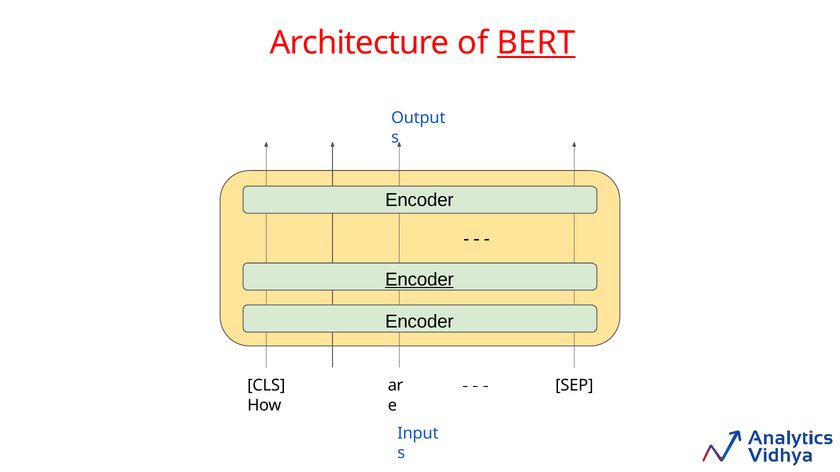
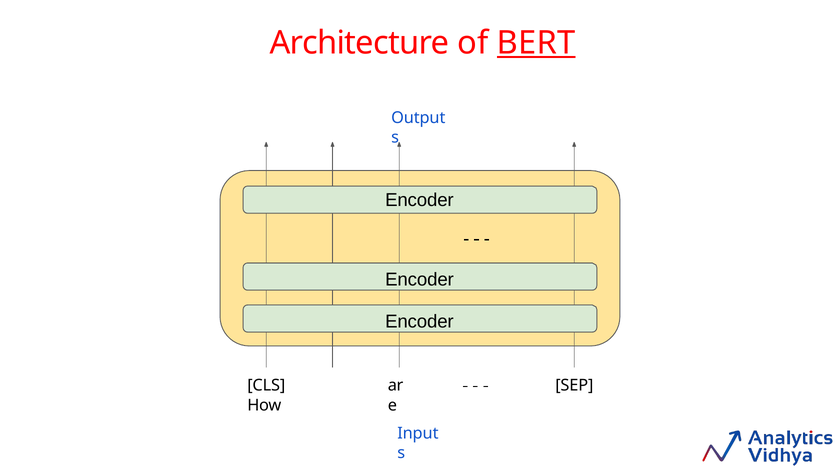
Encoder at (420, 280) underline: present -> none
